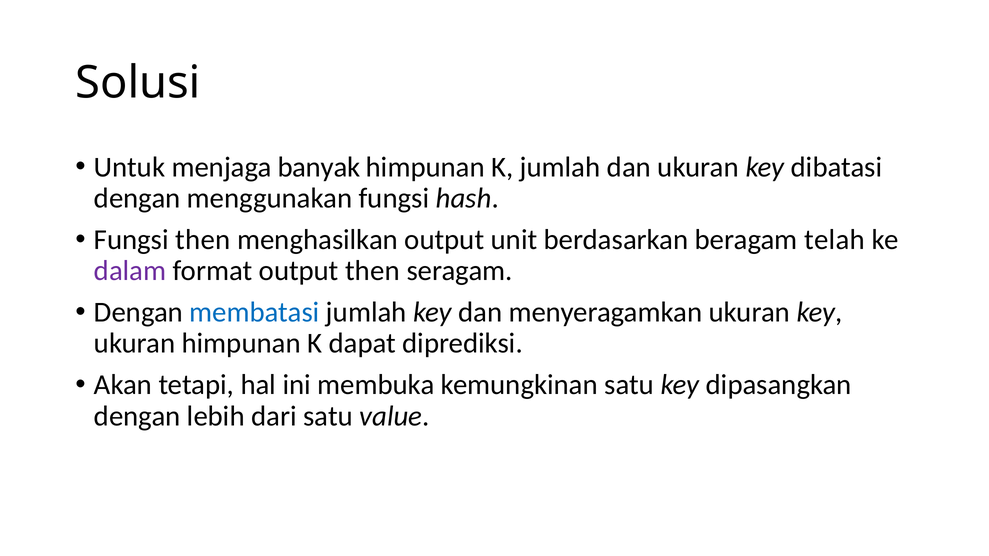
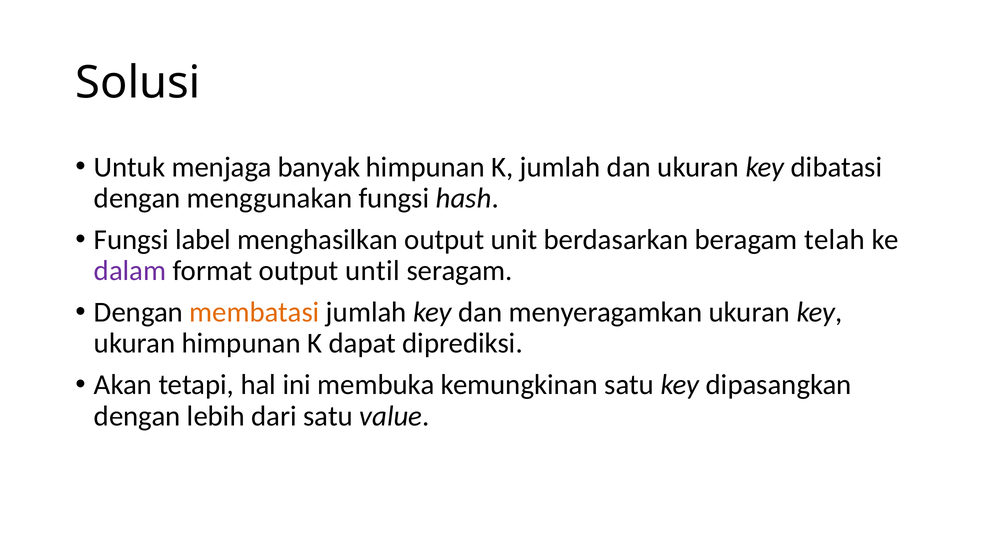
Fungsi then: then -> label
output then: then -> until
membatasi colour: blue -> orange
